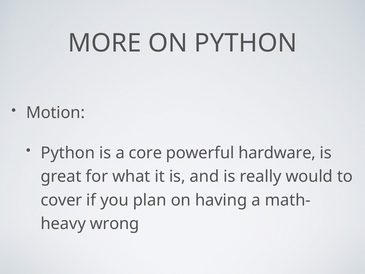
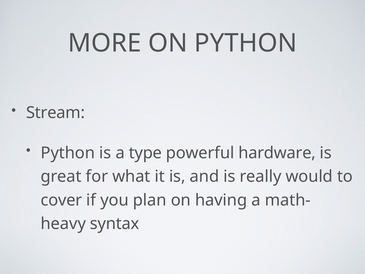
Motion: Motion -> Stream
core: core -> type
wrong: wrong -> syntax
